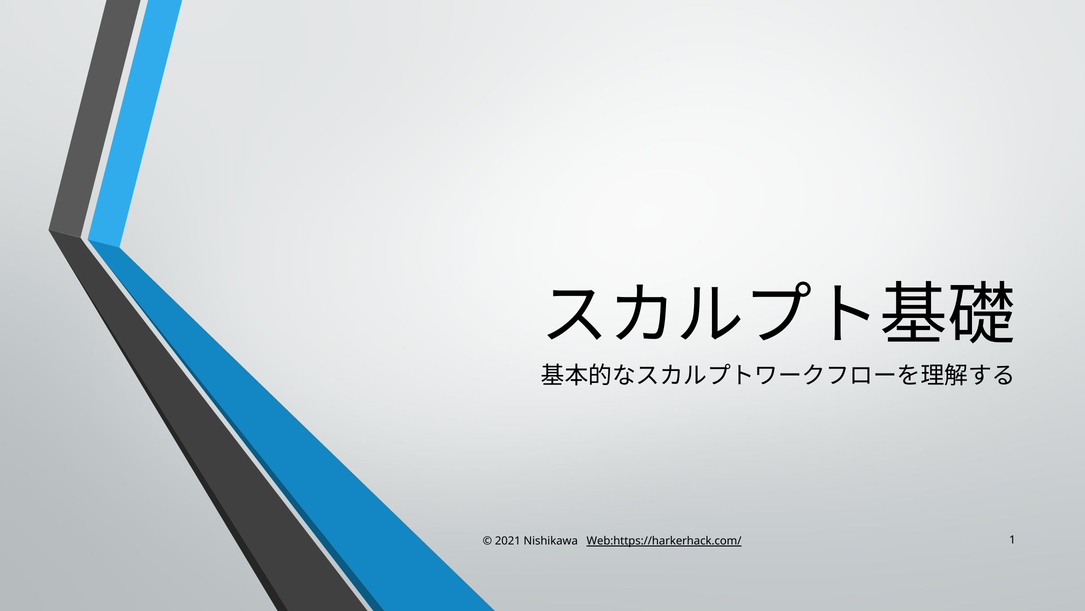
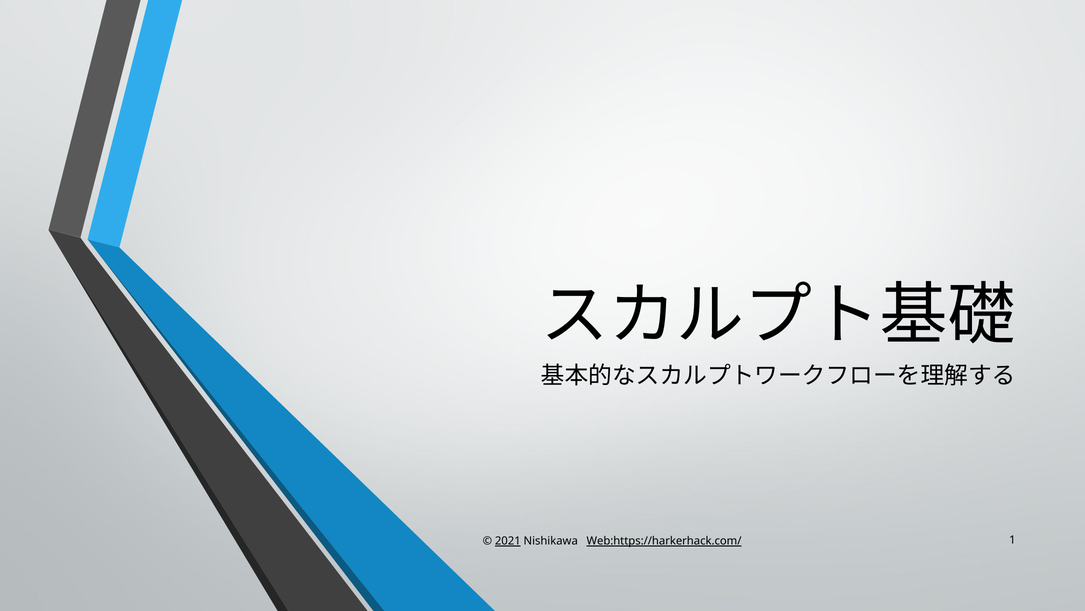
2021 underline: none -> present
